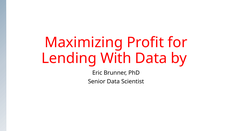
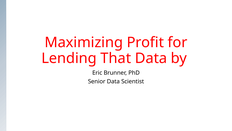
With: With -> That
